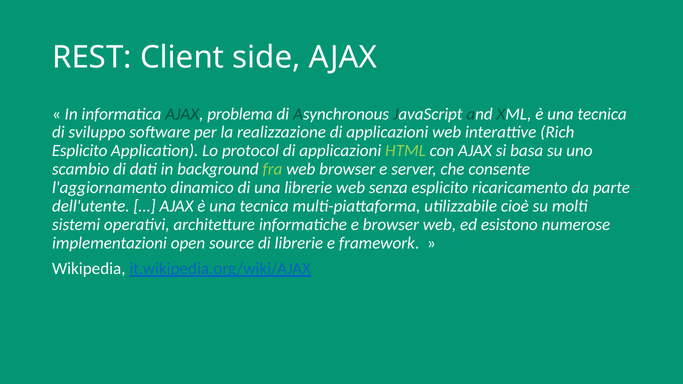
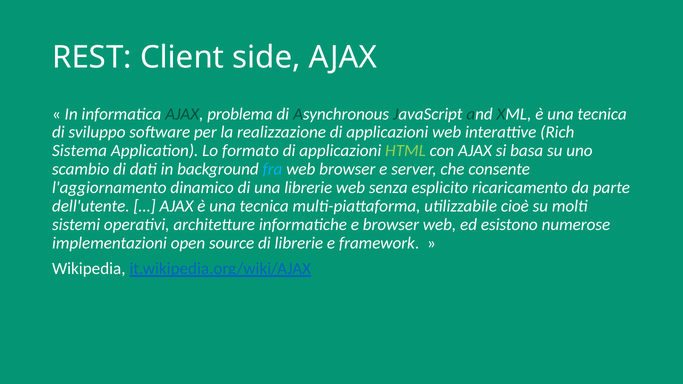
Esplicito at (80, 151): Esplicito -> Sistema
protocol: protocol -> formato
fra colour: light green -> light blue
